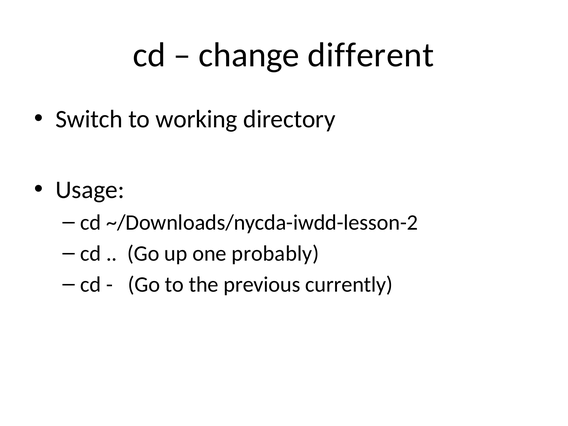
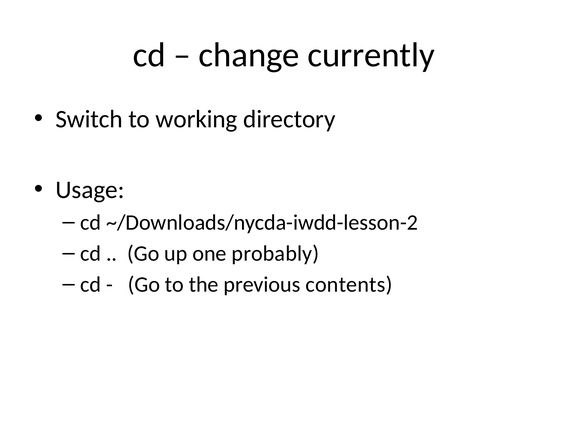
different: different -> currently
currently: currently -> contents
